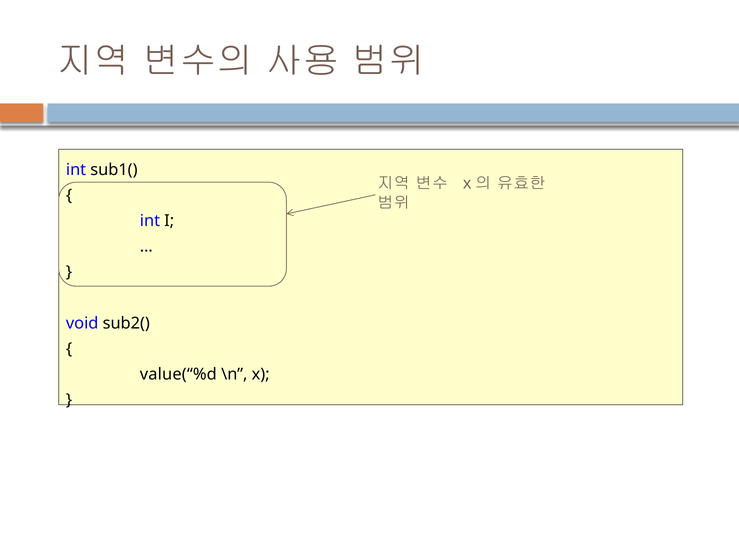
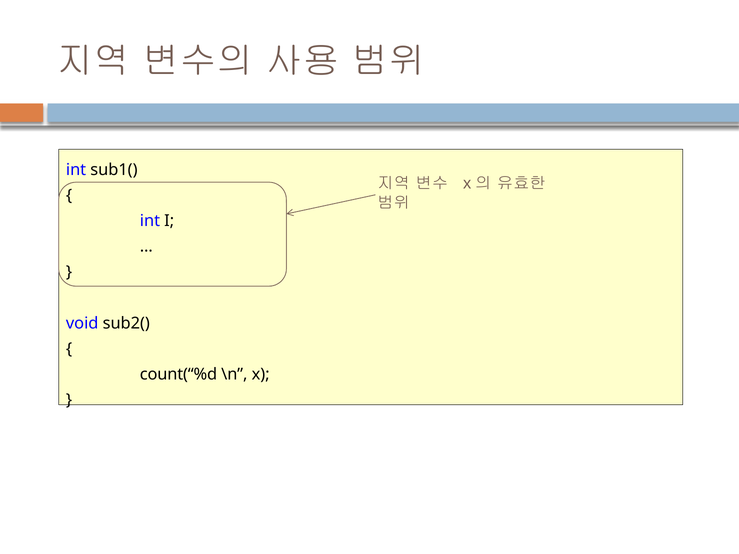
value(“%d: value(“%d -> count(“%d
